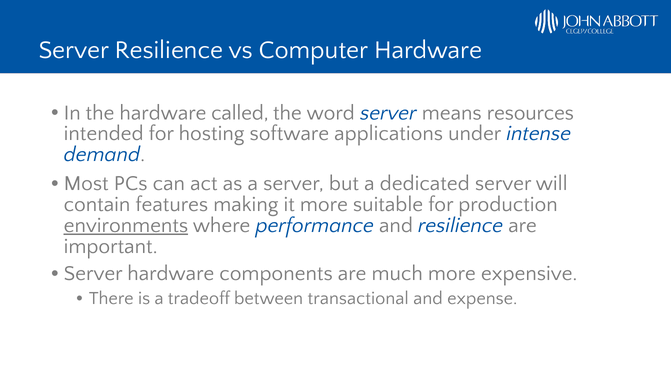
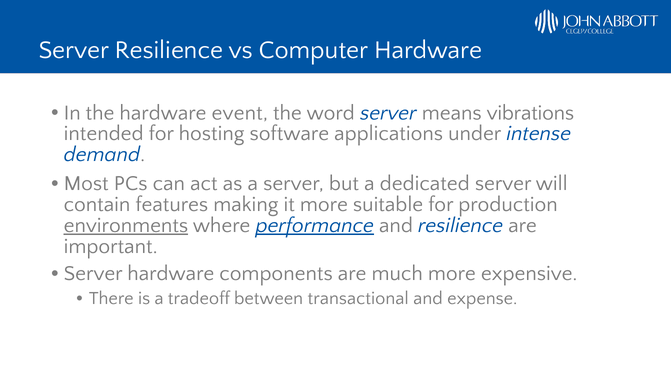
called: called -> event
resources: resources -> vibrations
performance underline: none -> present
